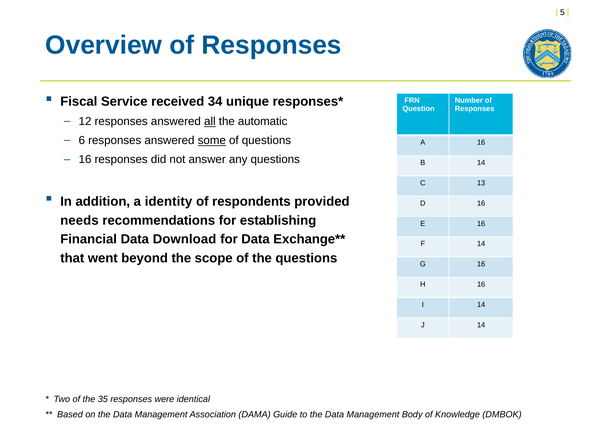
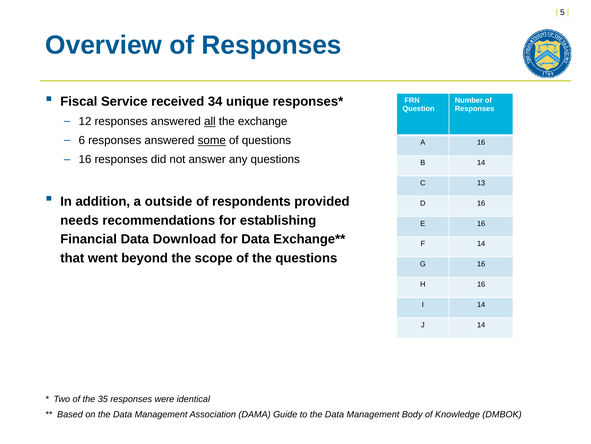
automatic: automatic -> exchange
identity: identity -> outside
